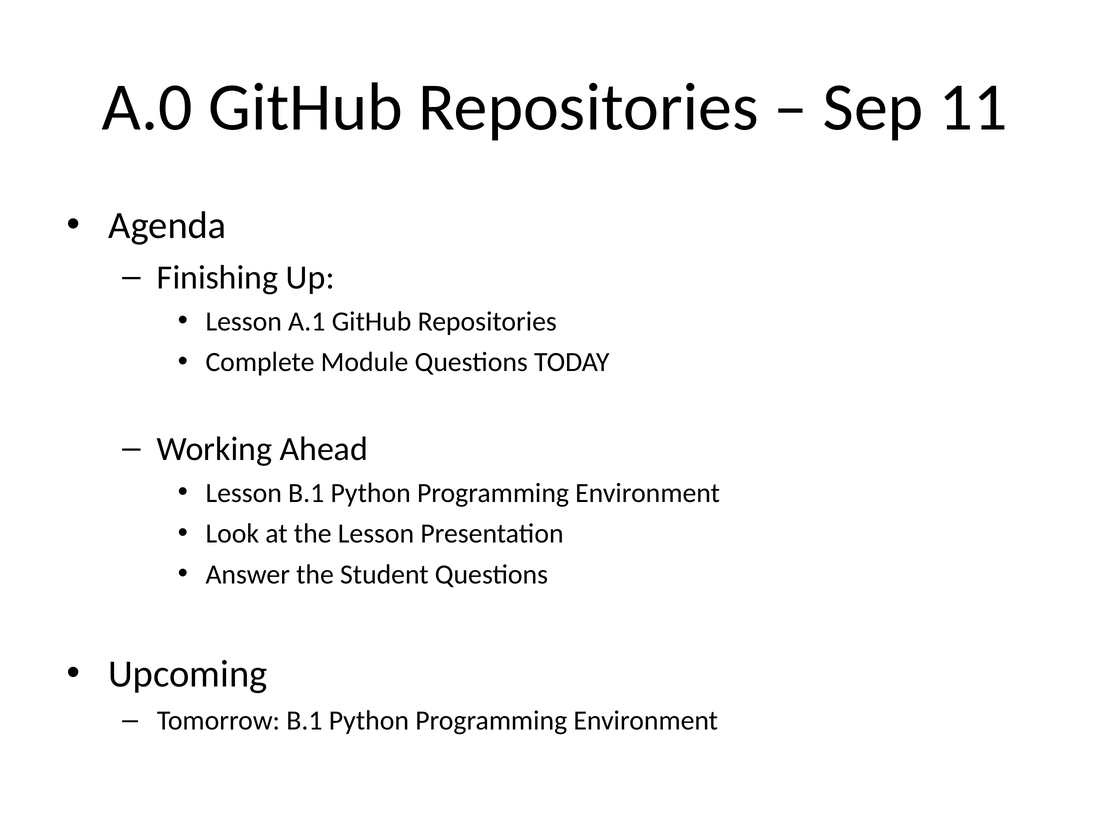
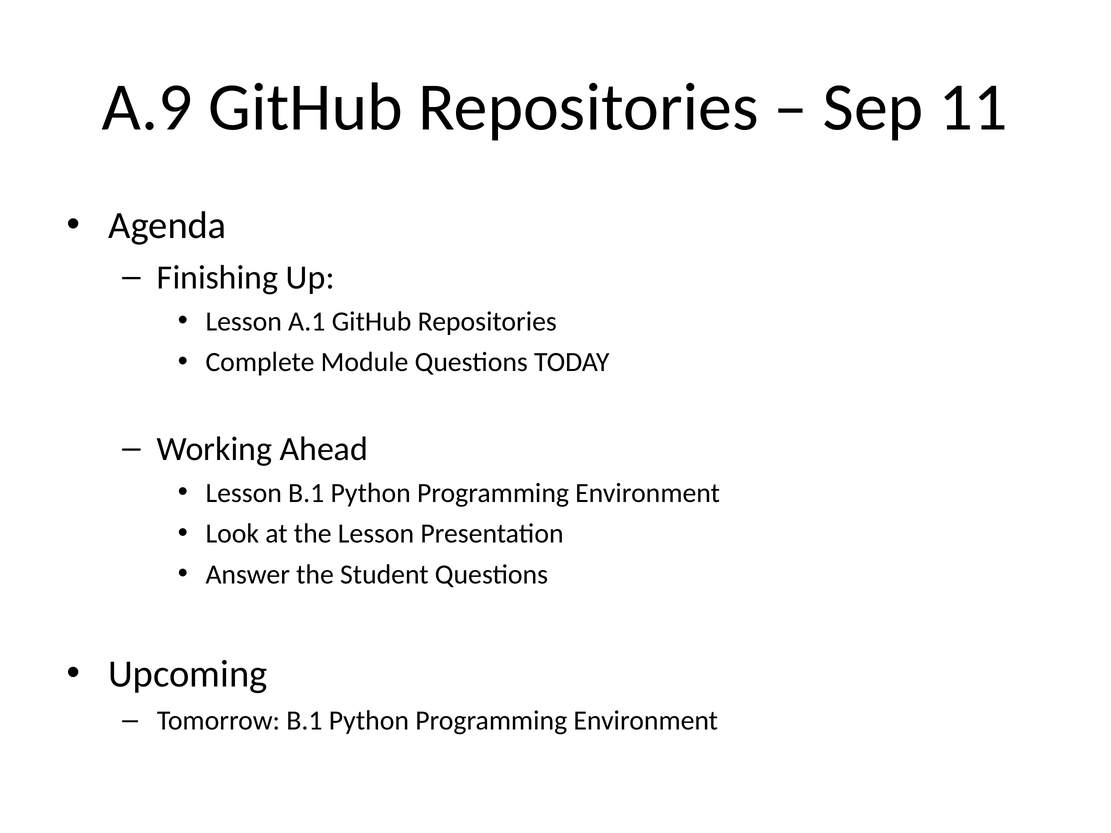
A.0: A.0 -> A.9
